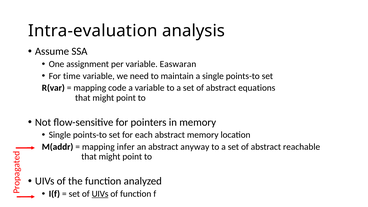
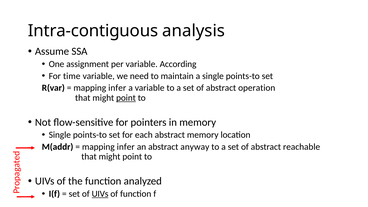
Intra-evaluation: Intra-evaluation -> Intra-contiguous
Easwaran: Easwaran -> According
code at (117, 88): code -> infer
equations: equations -> operation
point at (126, 98) underline: none -> present
